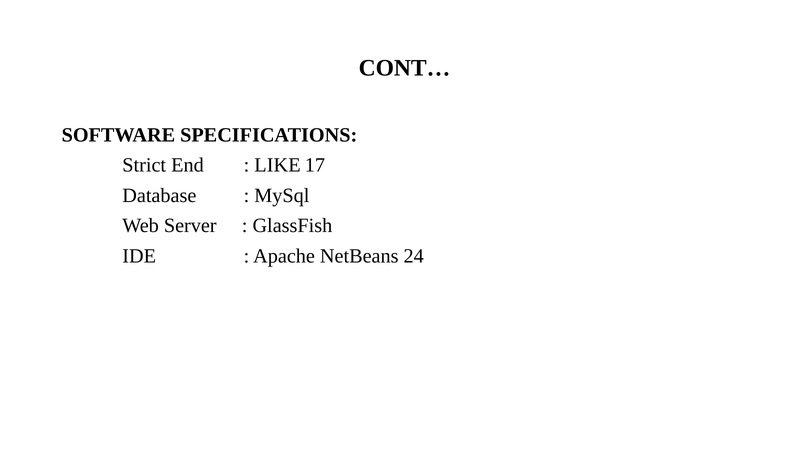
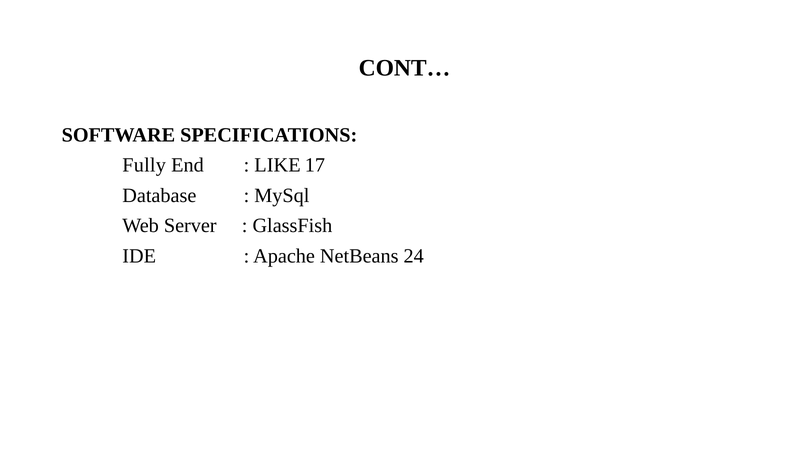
Strict: Strict -> Fully
